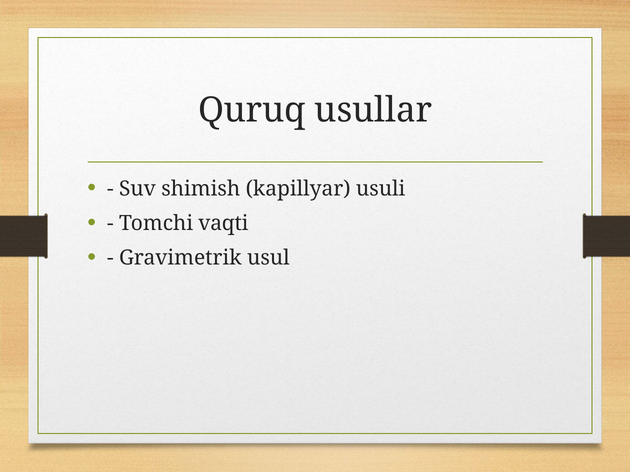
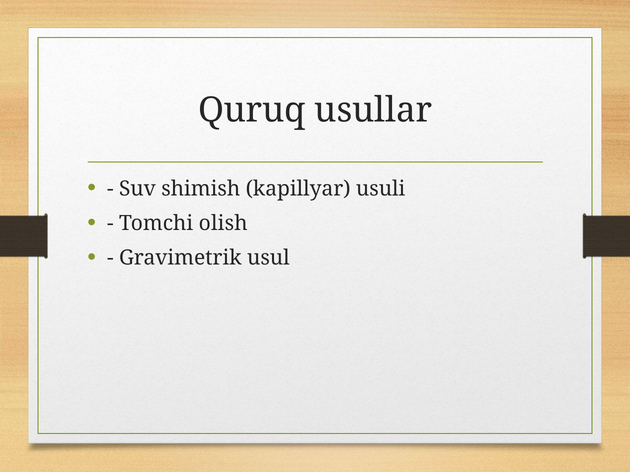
vaqti: vaqti -> olish
